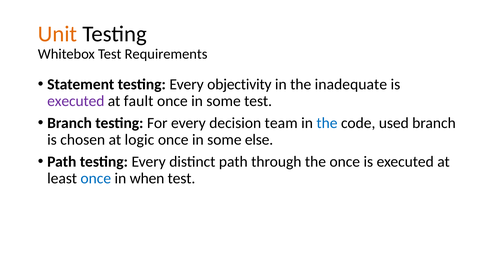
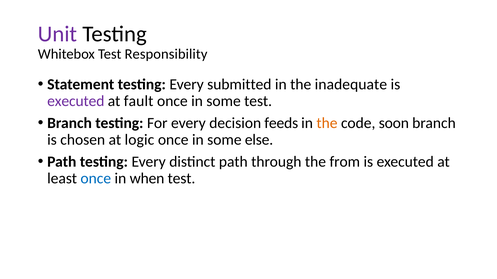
Unit colour: orange -> purple
Requirements: Requirements -> Responsibility
objectivity: objectivity -> submitted
team: team -> feeds
the at (327, 123) colour: blue -> orange
used: used -> soon
the once: once -> from
